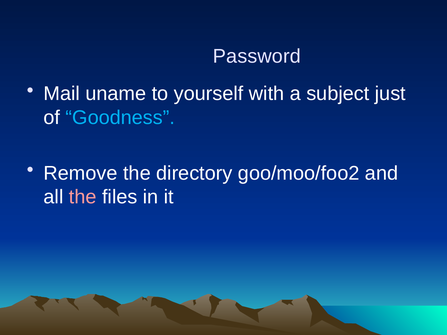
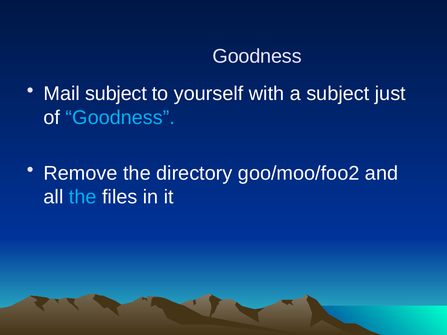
Password at (257, 56): Password -> Goodness
Mail uname: uname -> subject
the at (83, 197) colour: pink -> light blue
